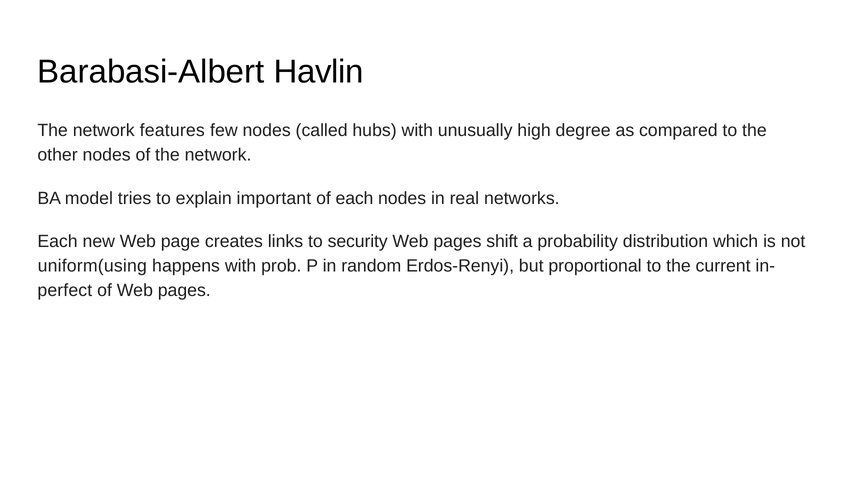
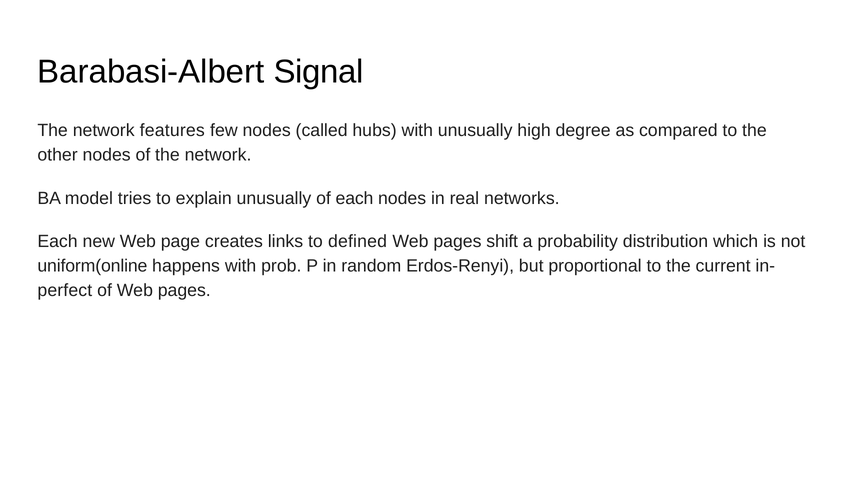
Havlin: Havlin -> Signal
explain important: important -> unusually
security: security -> defined
uniform(using: uniform(using -> uniform(online
